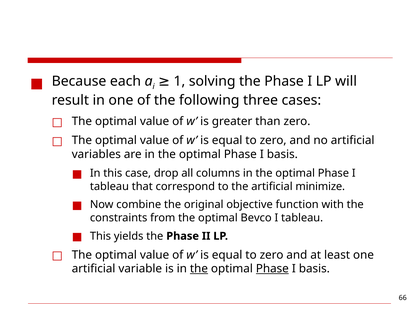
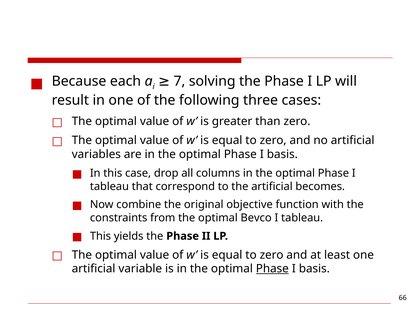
1: 1 -> 7
minimize: minimize -> becomes
the at (199, 269) underline: present -> none
